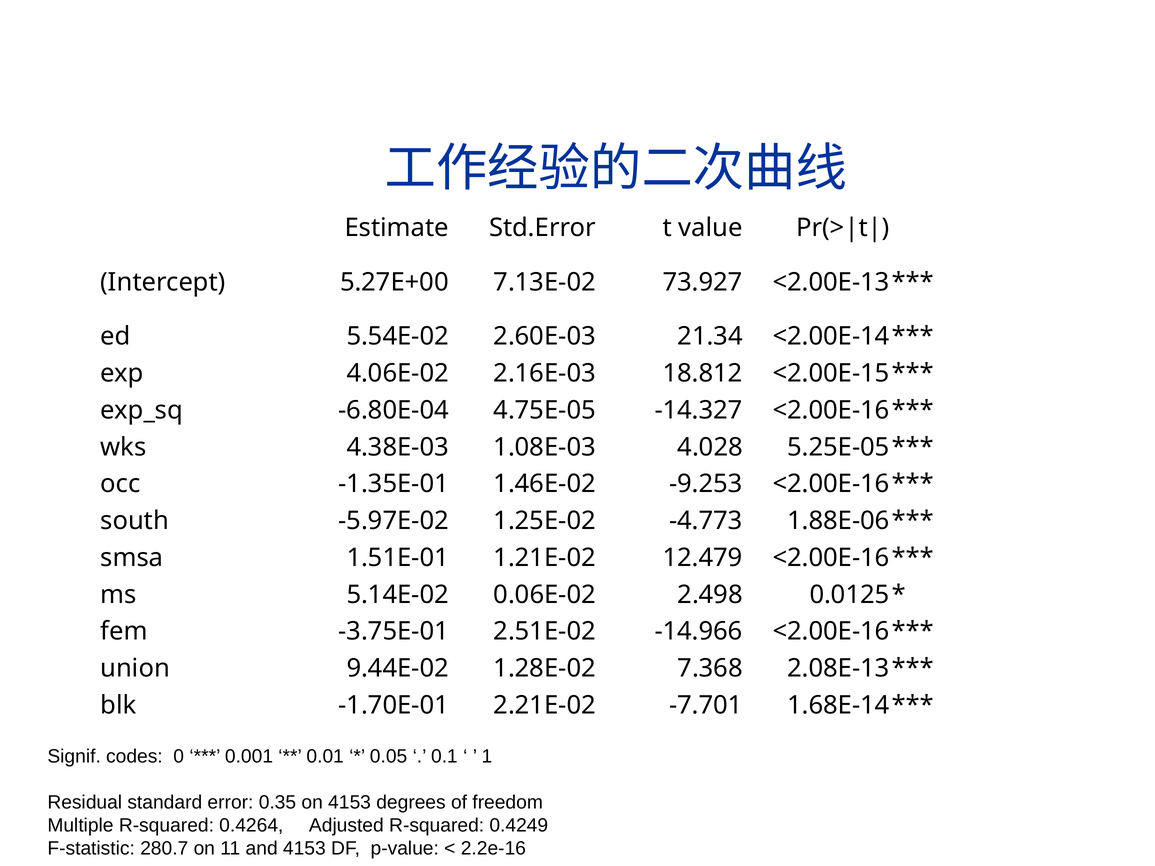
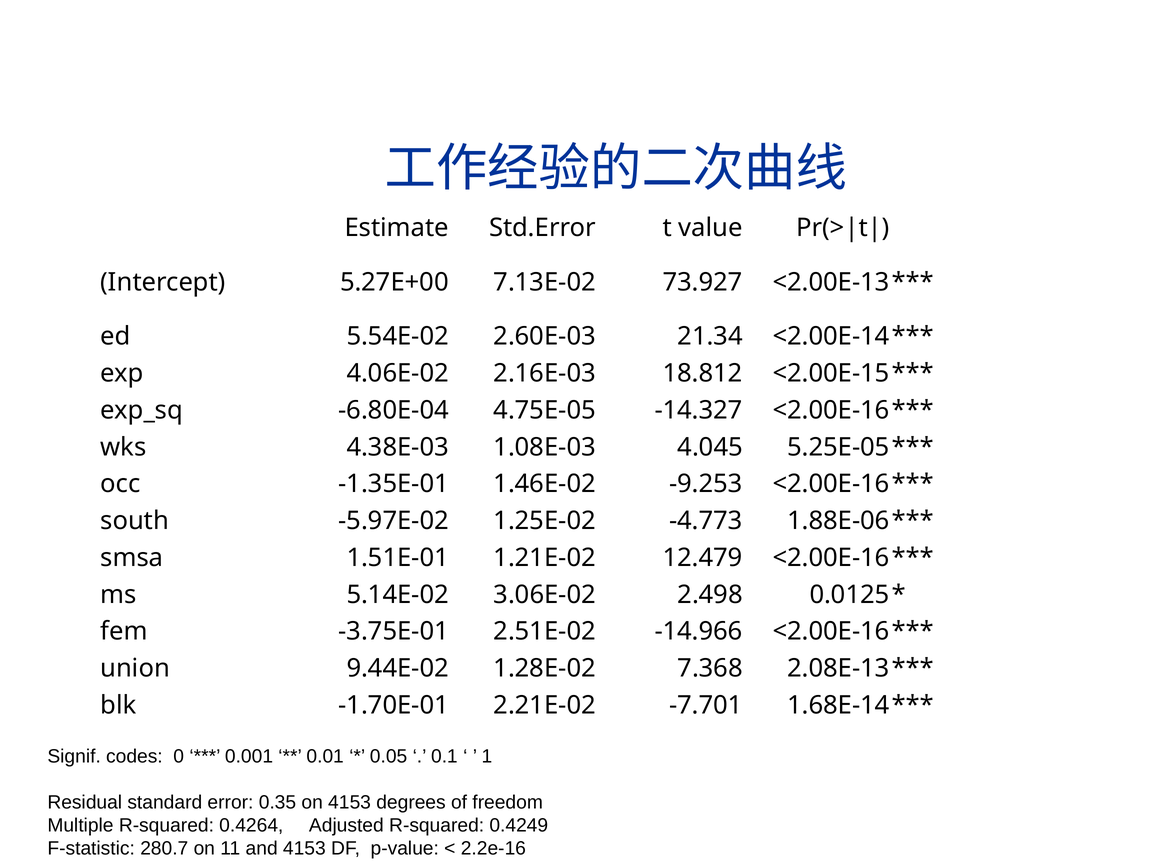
4.028: 4.028 -> 4.045
0.06E-02: 0.06E-02 -> 3.06E-02
